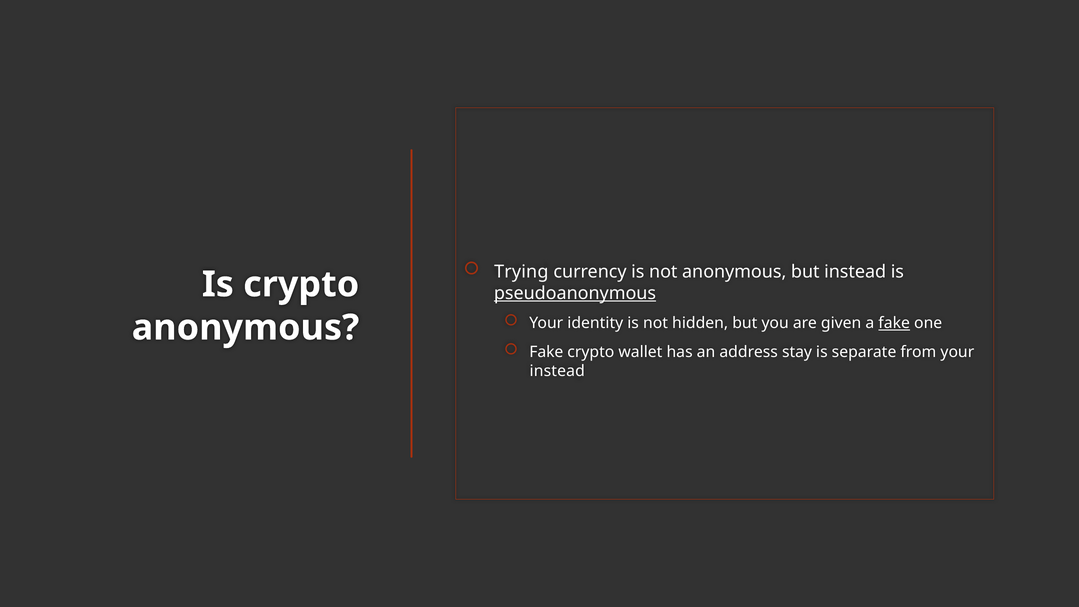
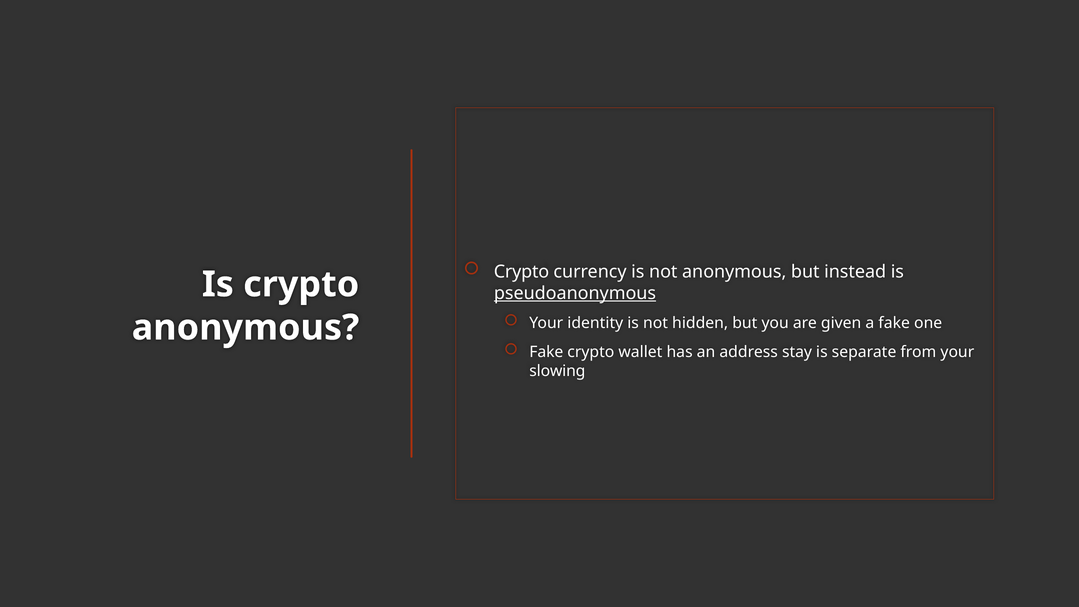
Trying at (521, 272): Trying -> Crypto
fake at (894, 323) underline: present -> none
instead at (557, 371): instead -> slowing
